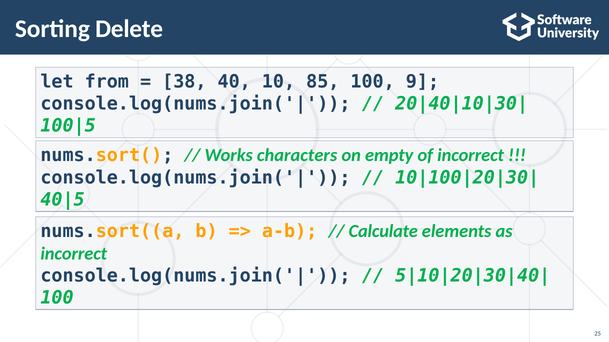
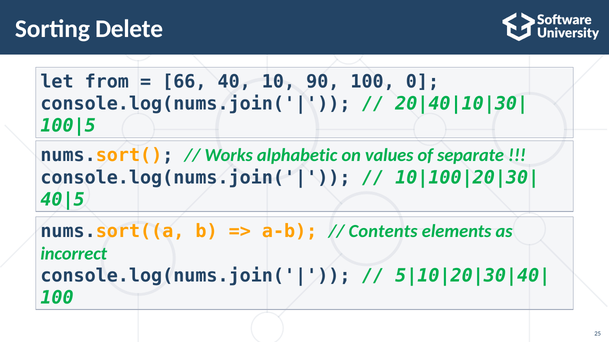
38: 38 -> 66
85: 85 -> 90
9: 9 -> 0
characters: characters -> alphabetic
empty: empty -> values
of incorrect: incorrect -> separate
Calculate: Calculate -> Contents
